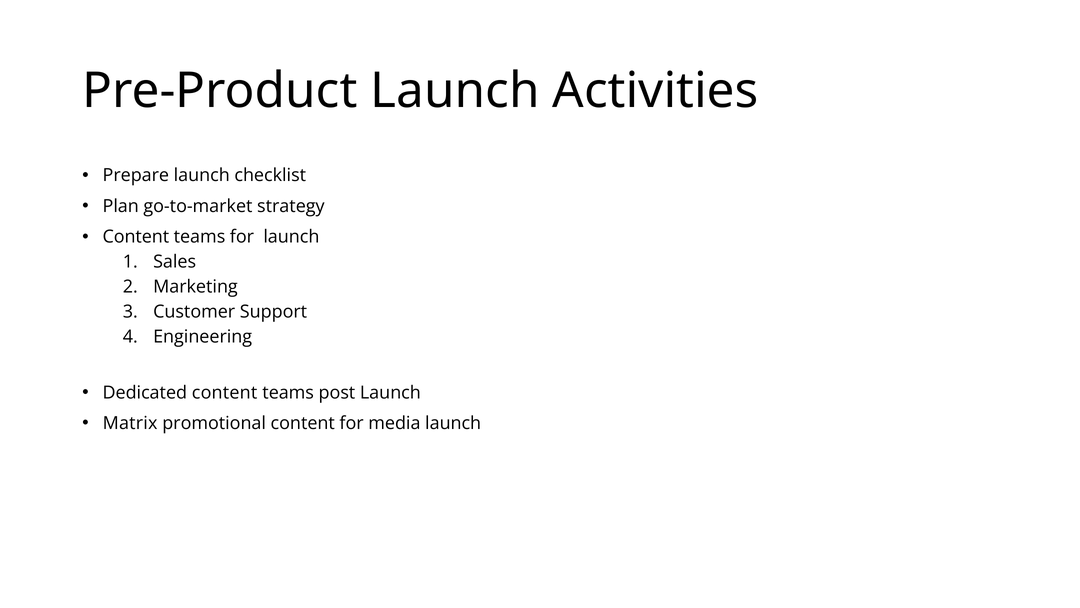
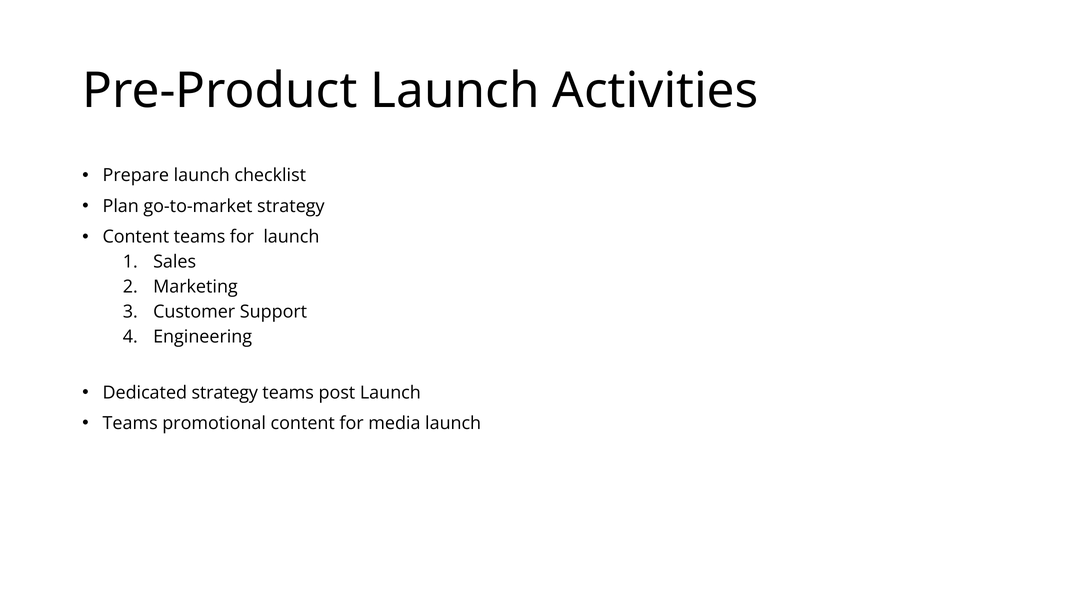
Dedicated content: content -> strategy
Matrix at (130, 423): Matrix -> Teams
